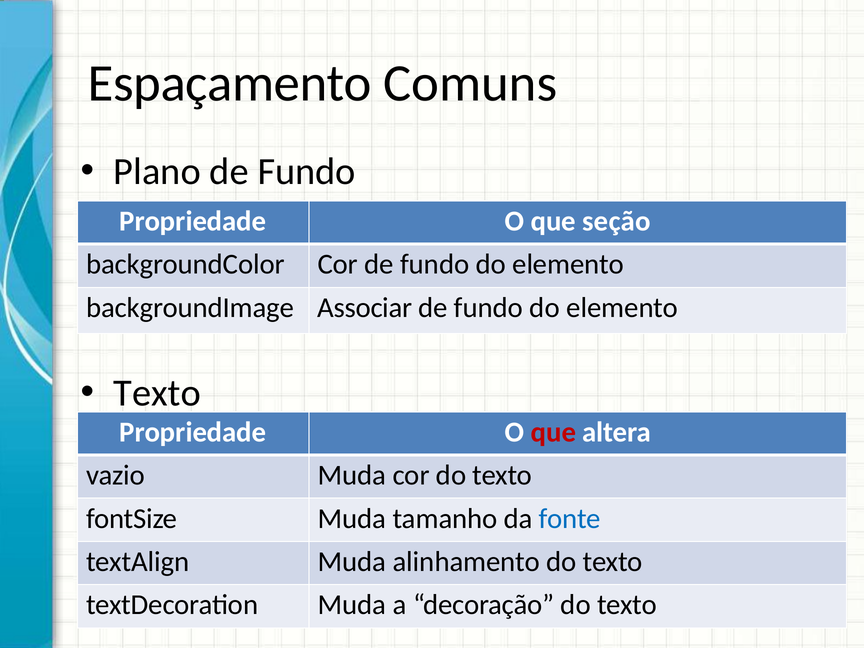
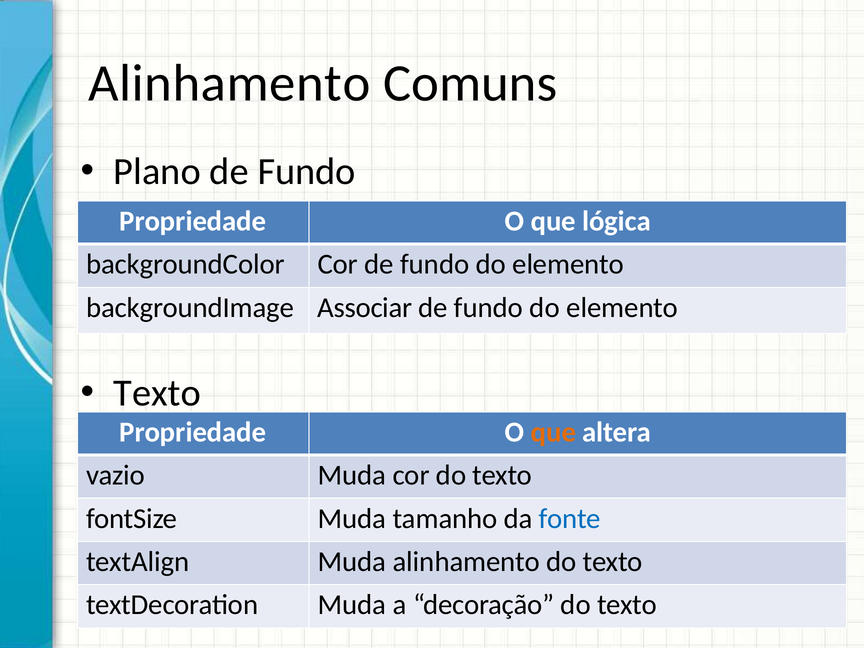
Espaçamento at (230, 83): Espaçamento -> Alinhamento
seção: seção -> lógica
que at (553, 432) colour: red -> orange
